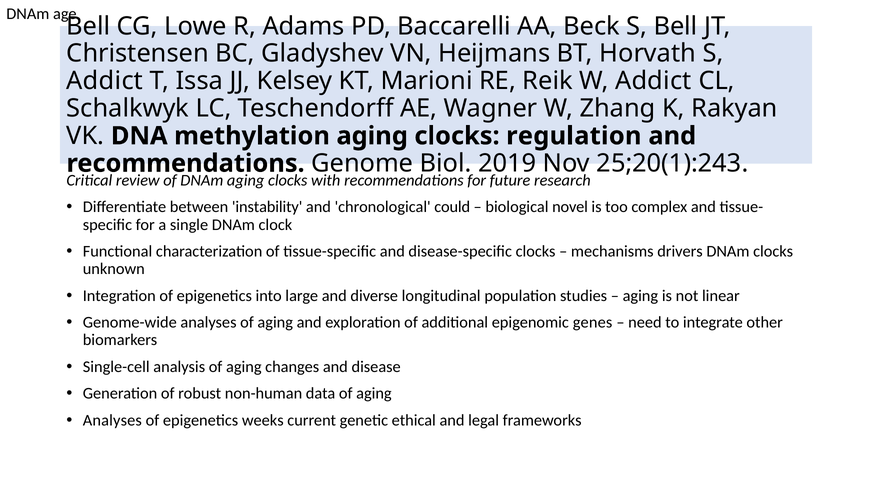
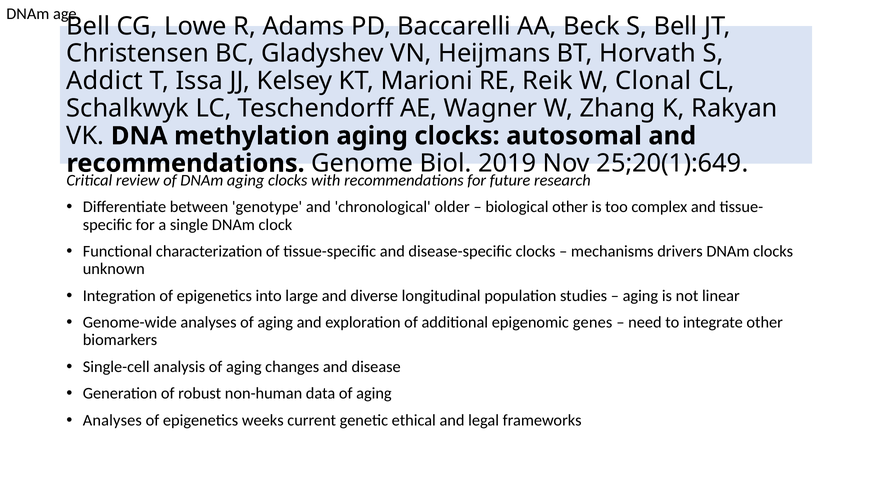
W Addict: Addict -> Clonal
regulation: regulation -> autosomal
25;20(1):243: 25;20(1):243 -> 25;20(1):649
instability: instability -> genotype
could: could -> older
biological novel: novel -> other
